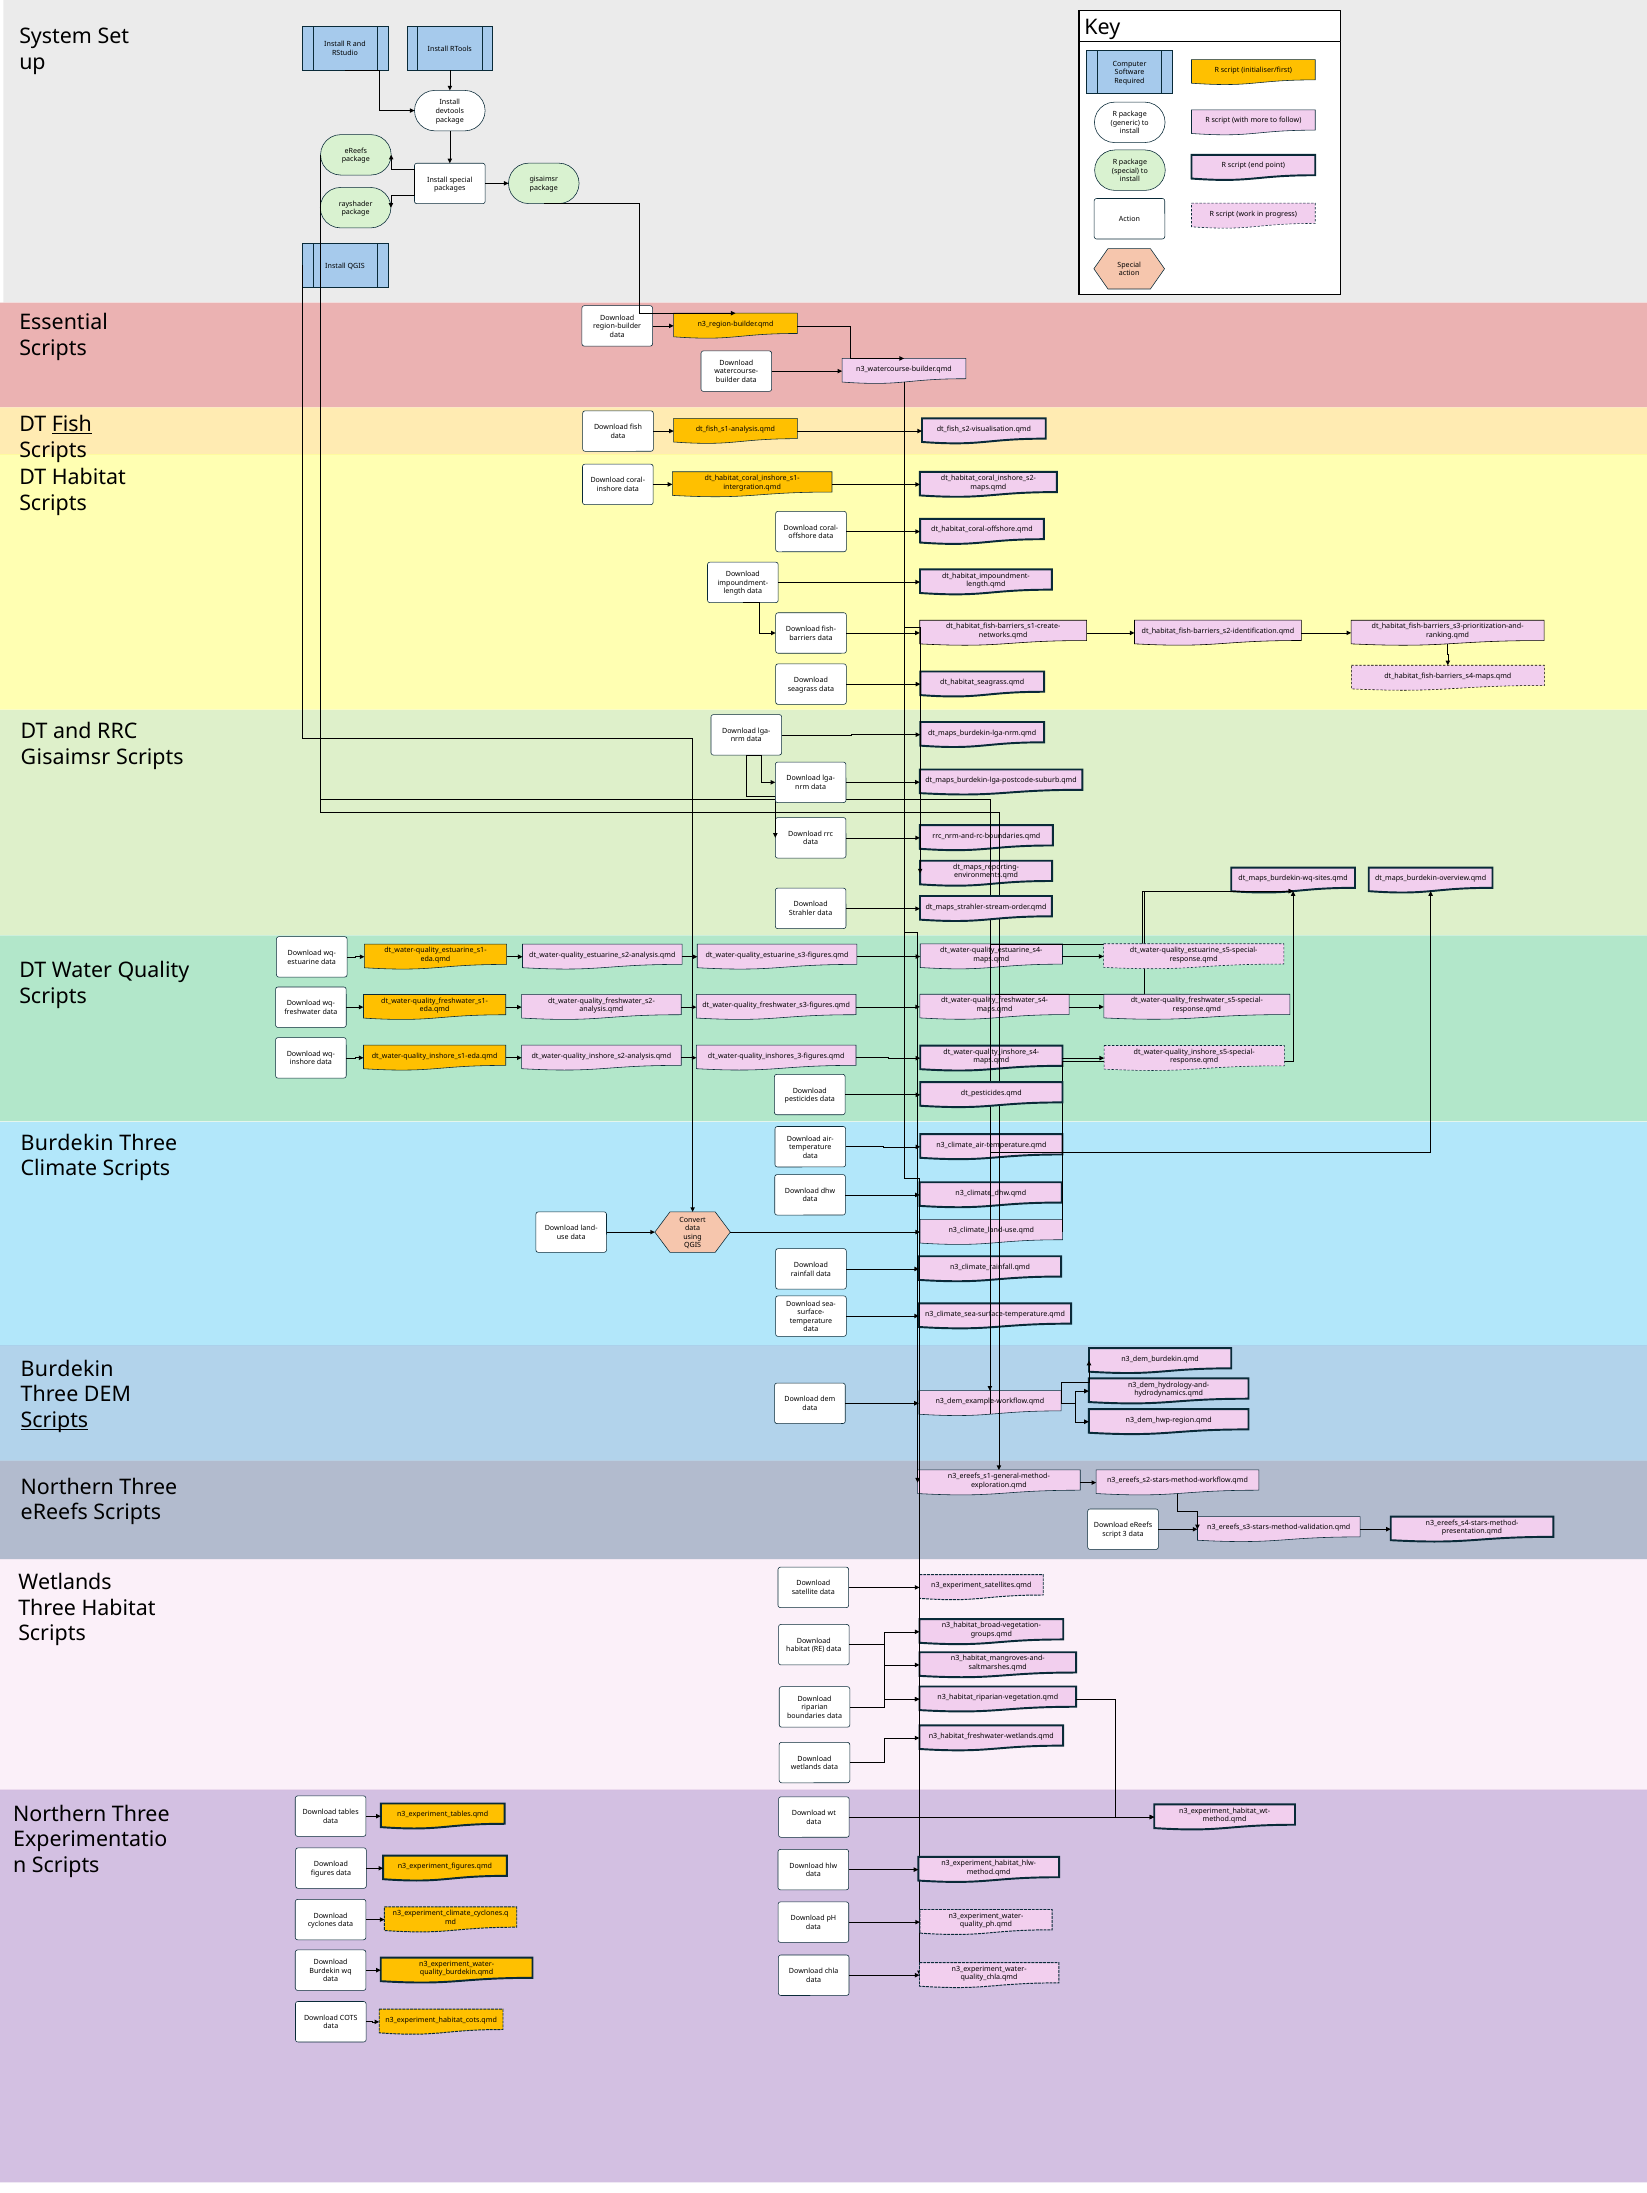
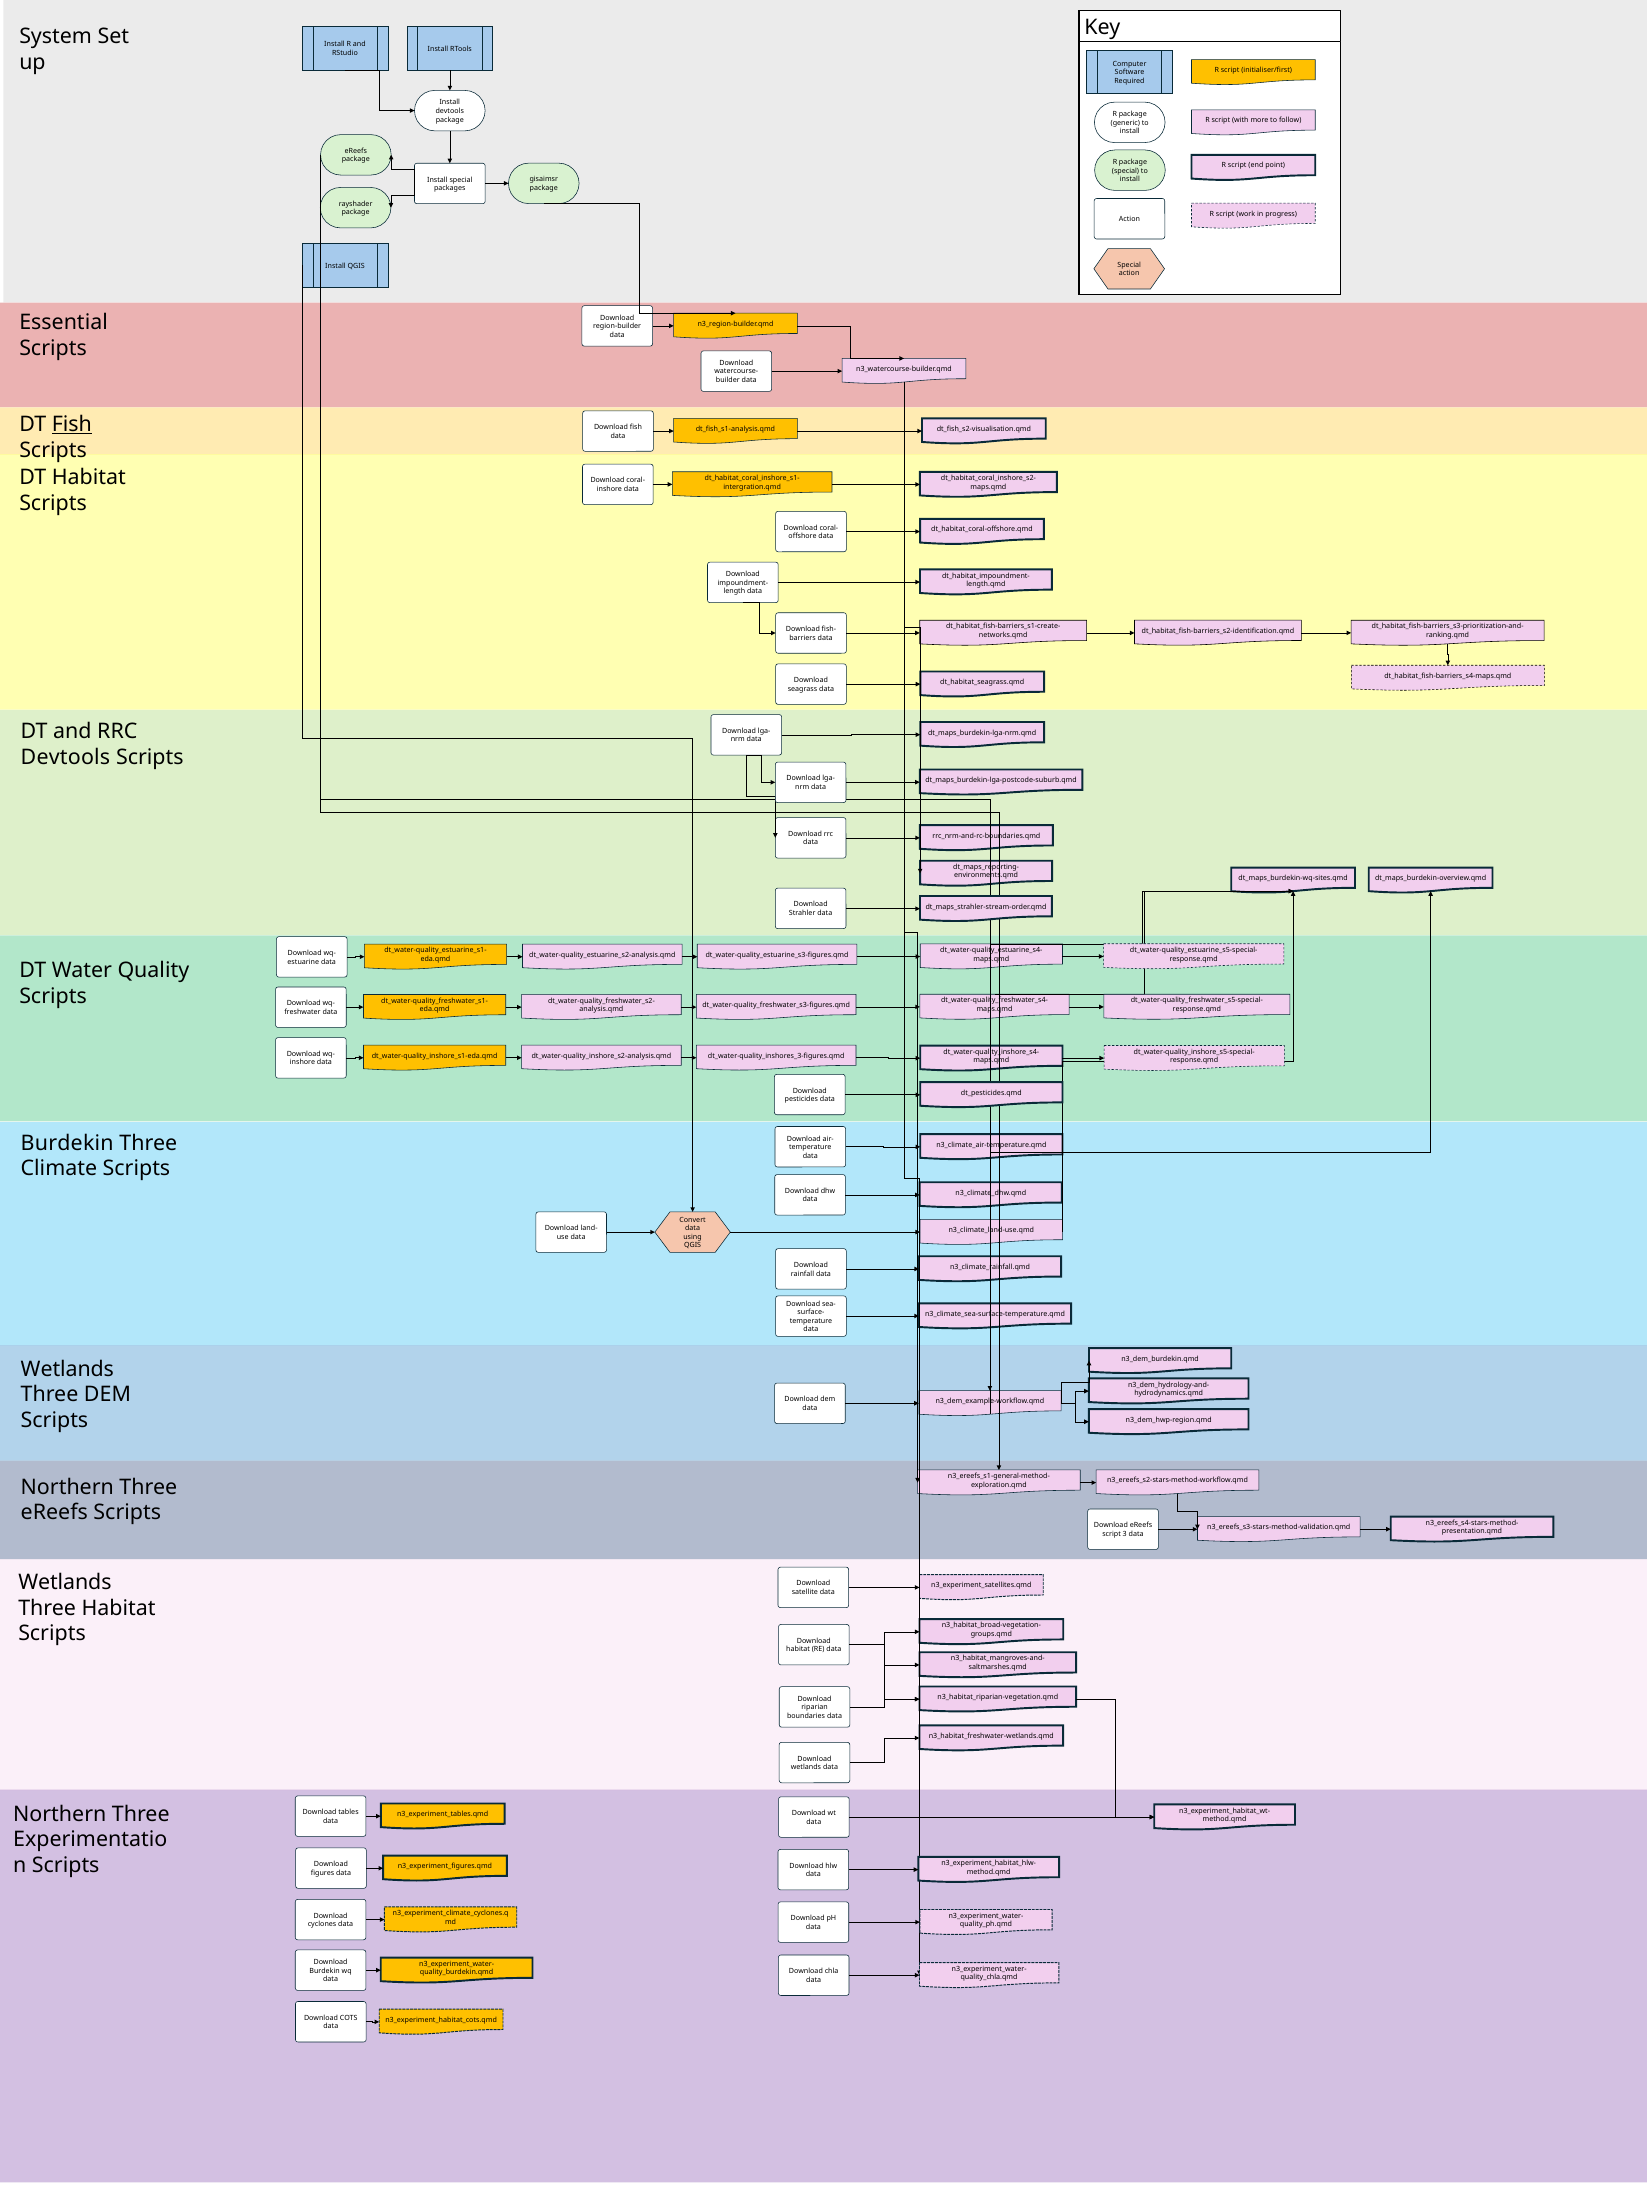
Gisaimsr at (65, 757): Gisaimsr -> Devtools
Burdekin at (67, 1369): Burdekin -> Wetlands
Scripts at (54, 1420) underline: present -> none
